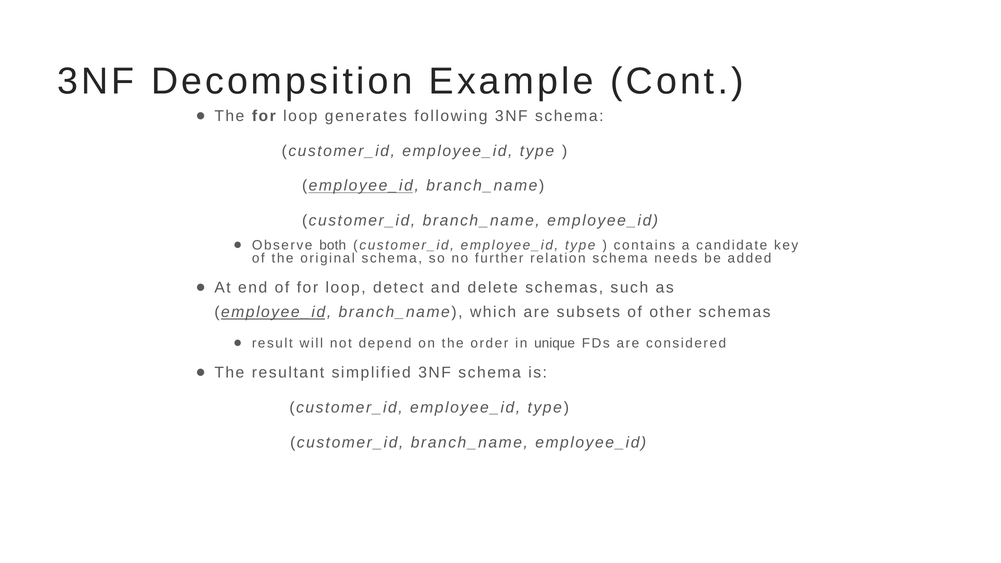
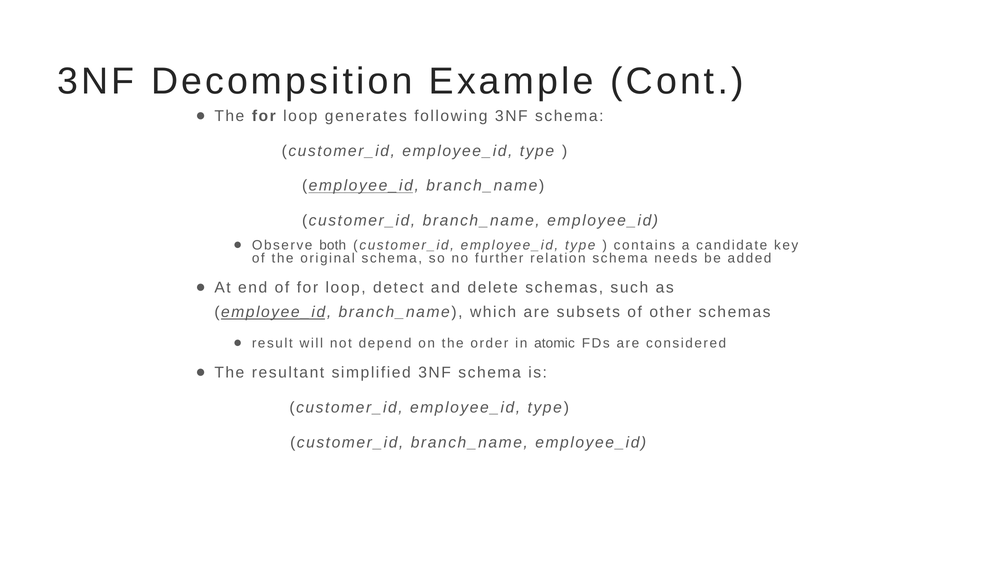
unique: unique -> atomic
